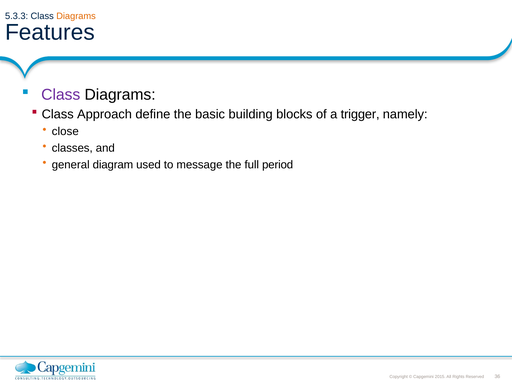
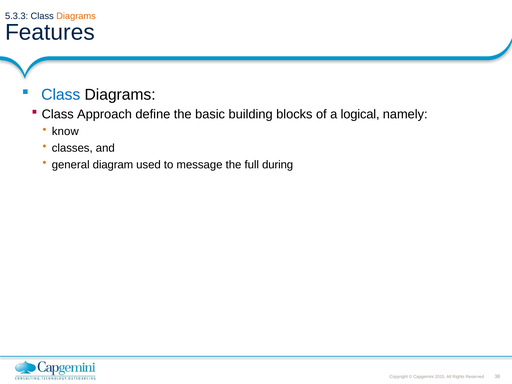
Class at (61, 95) colour: purple -> blue
trigger: trigger -> logical
close: close -> know
period: period -> during
